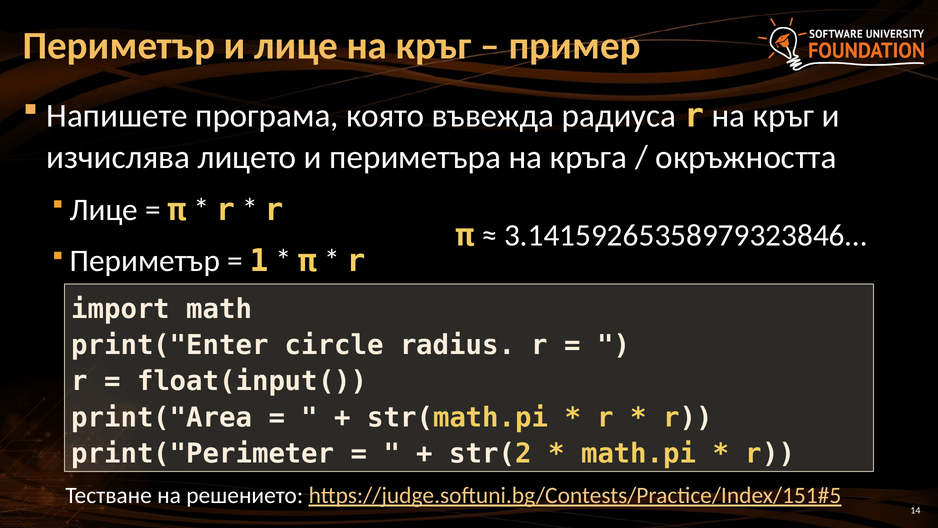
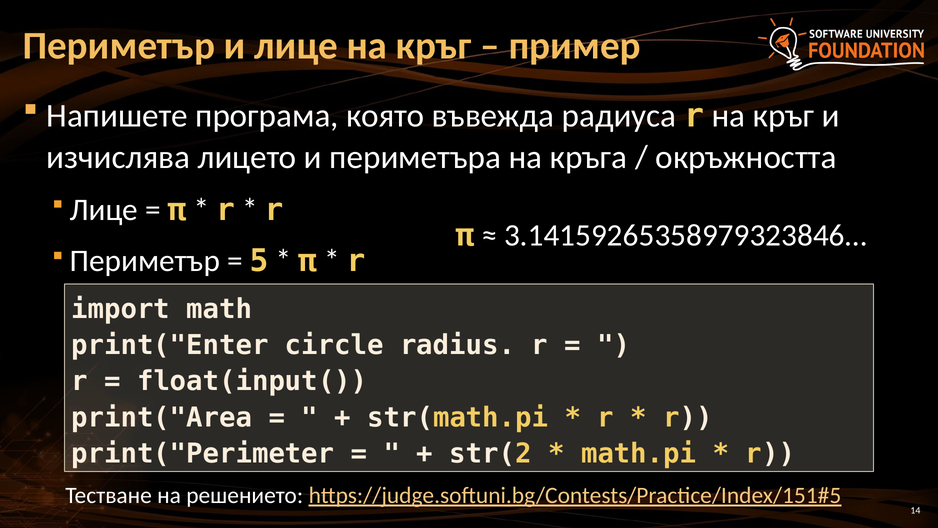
1: 1 -> 5
